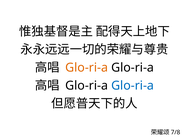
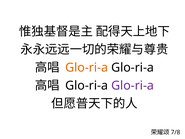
Glo-ri-a at (133, 85) colour: blue -> purple
